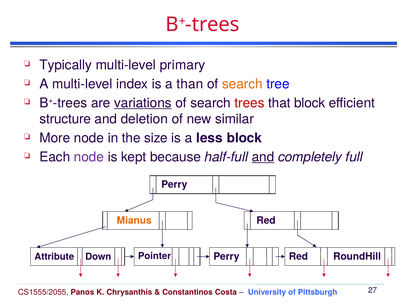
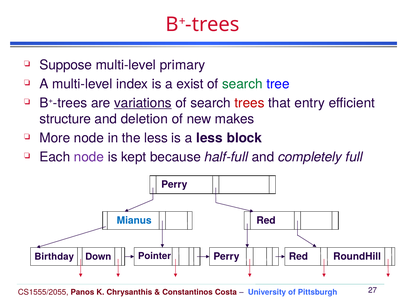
Typically: Typically -> Suppose
than: than -> exist
search at (242, 84) colour: orange -> green
that block: block -> entry
similar: similar -> makes
the size: size -> less
and at (263, 157) underline: present -> none
Mianus colour: orange -> blue
Attribute: Attribute -> Birthday
